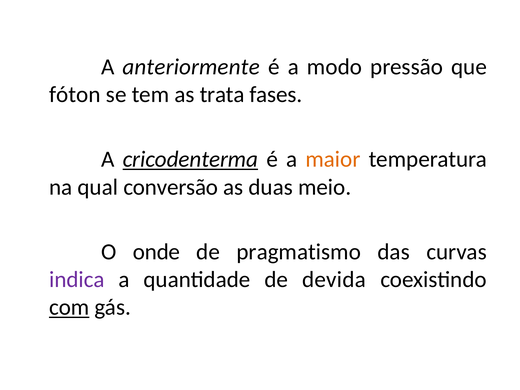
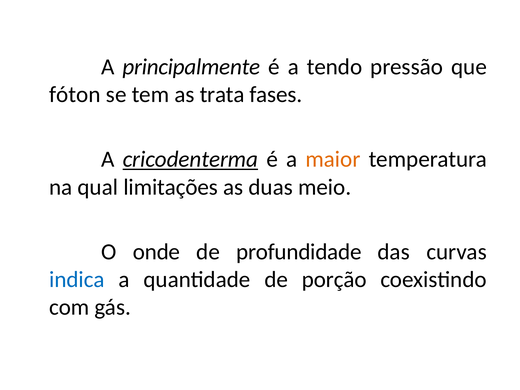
anteriormente: anteriormente -> principalmente
modo: modo -> tendo
conversão: conversão -> limitações
pragmatismo: pragmatismo -> profundidade
indica colour: purple -> blue
devida: devida -> porção
com underline: present -> none
